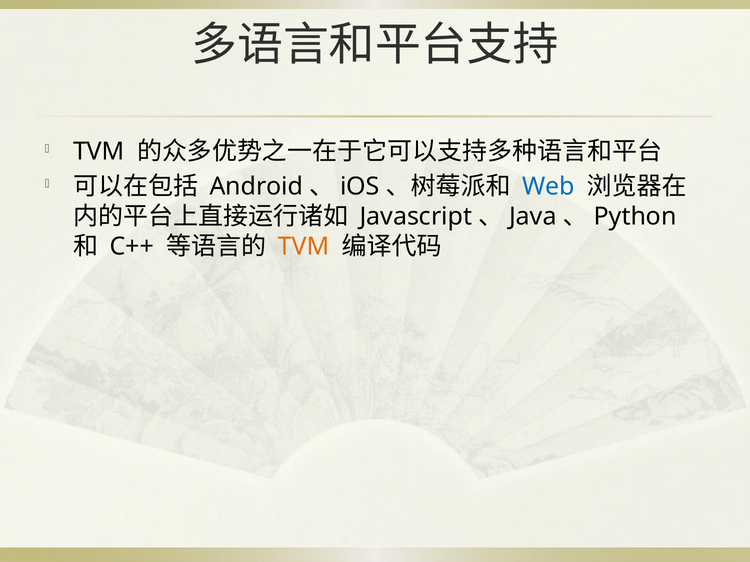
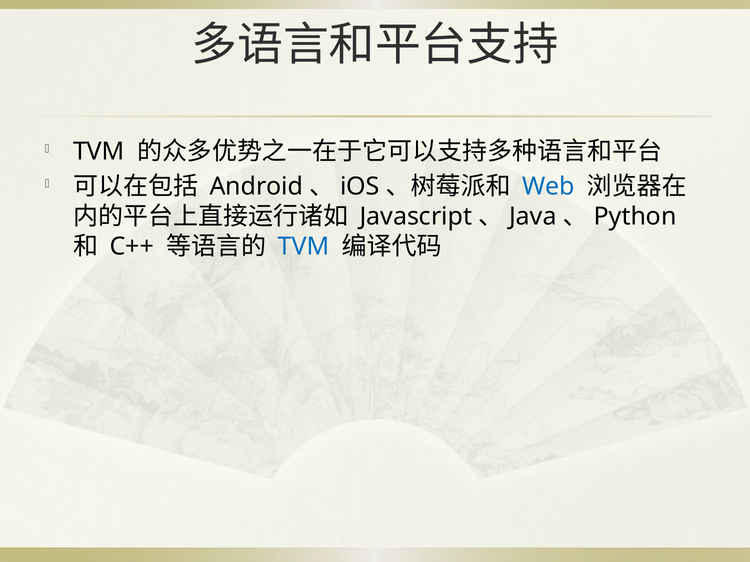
TVM at (304, 247) colour: orange -> blue
